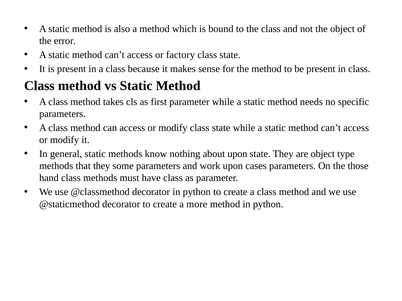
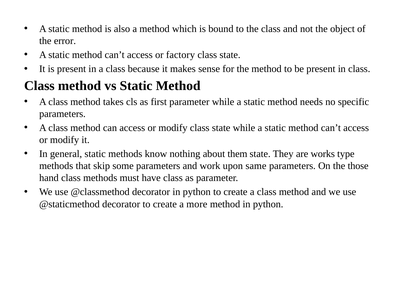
about upon: upon -> them
are object: object -> works
that they: they -> skip
cases: cases -> same
